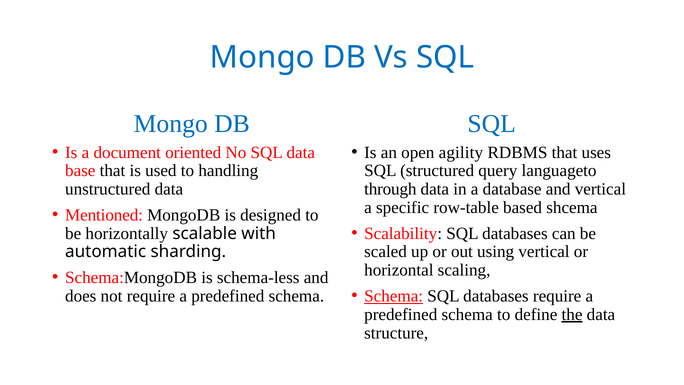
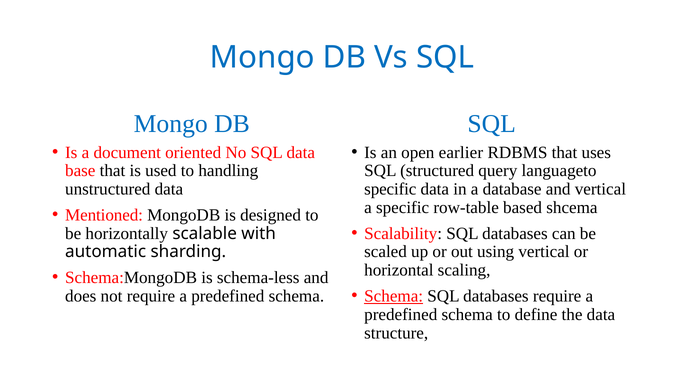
agility: agility -> earlier
through at (390, 189): through -> specific
the underline: present -> none
